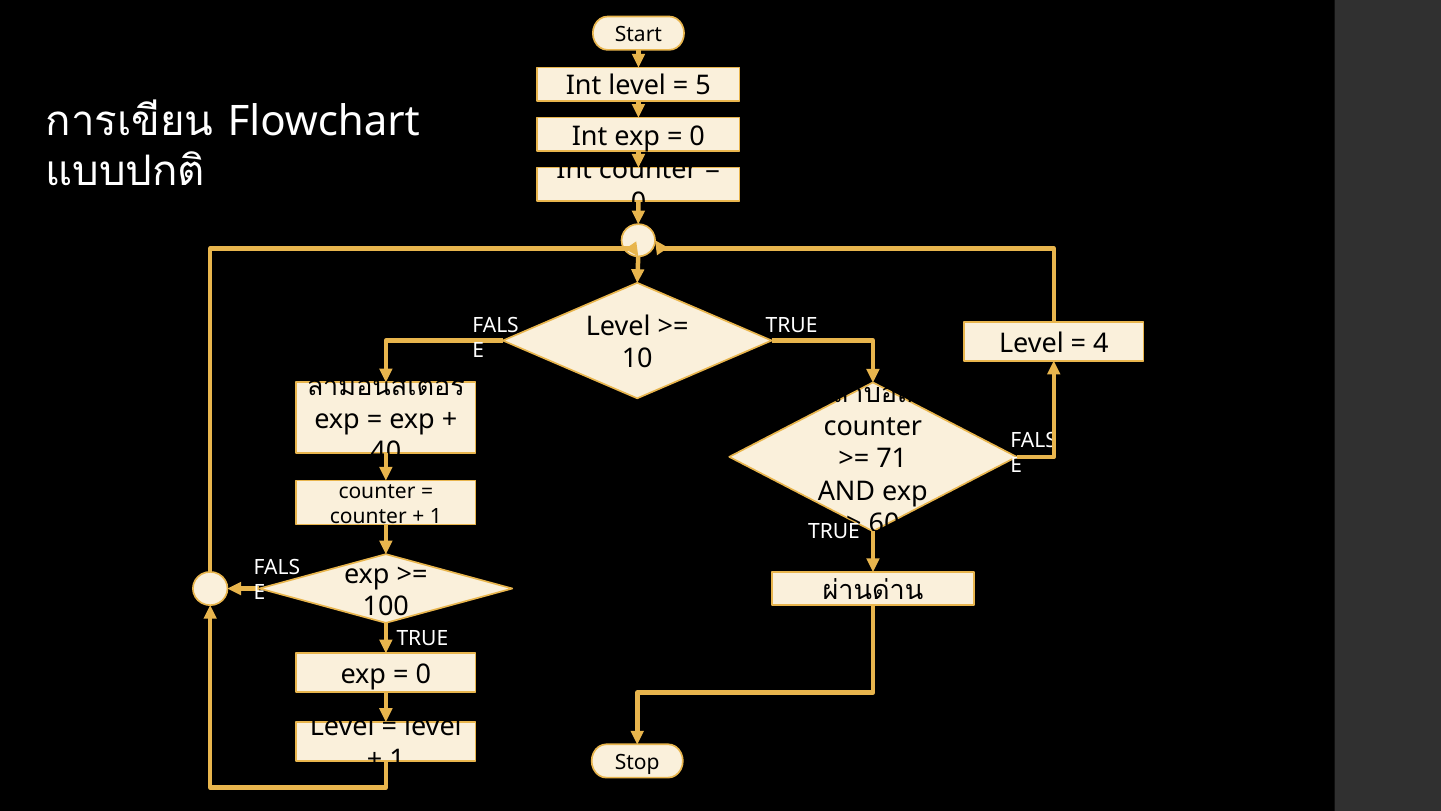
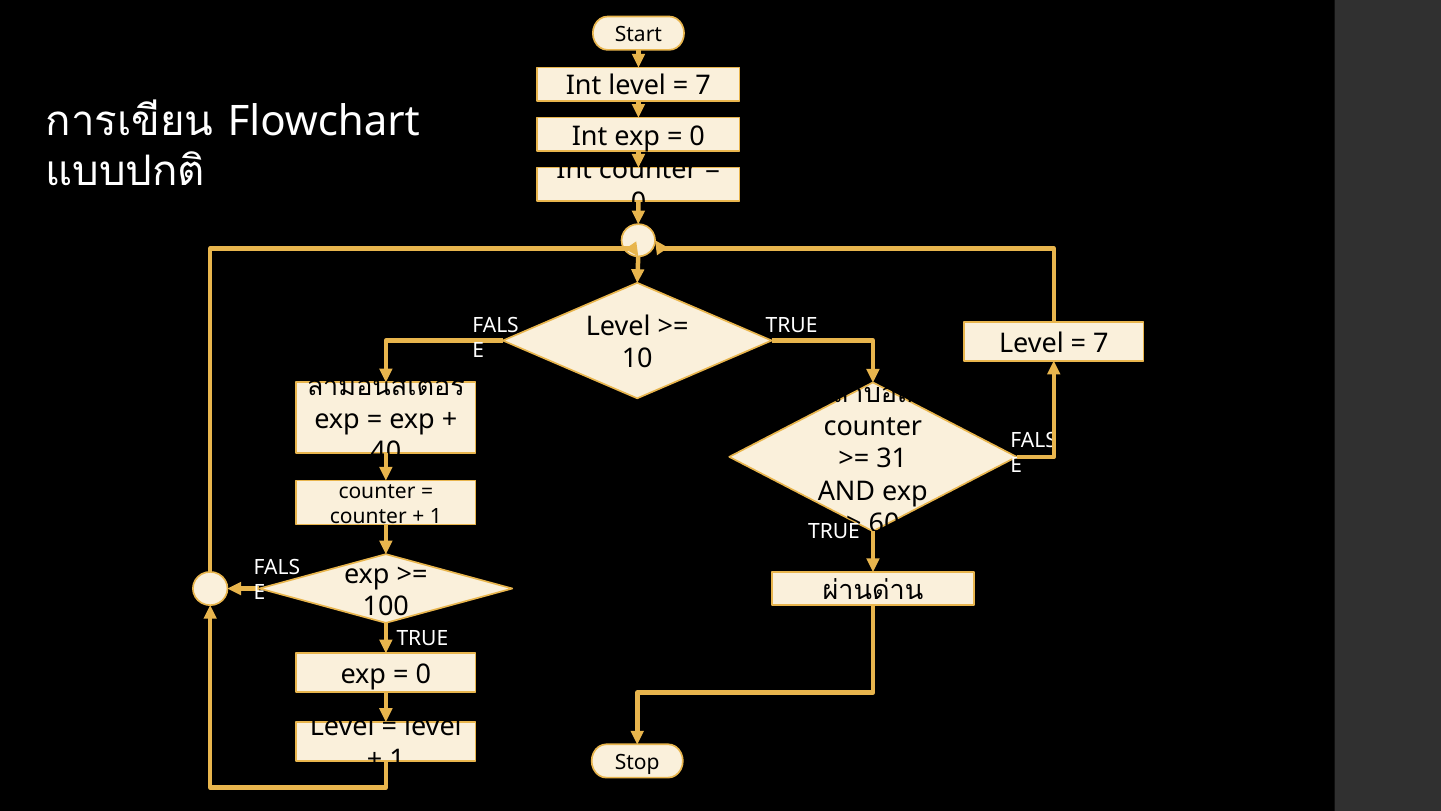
5 at (703, 86): 5 -> 7
4 at (1101, 343): 4 -> 7
71: 71 -> 31
